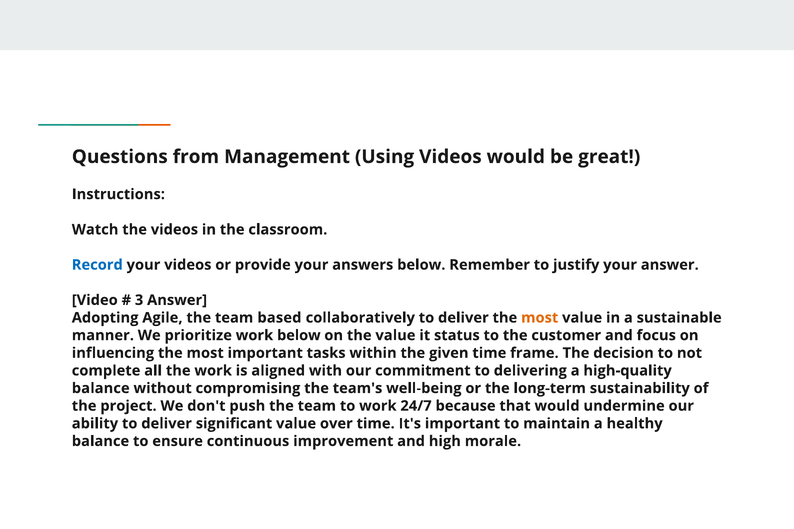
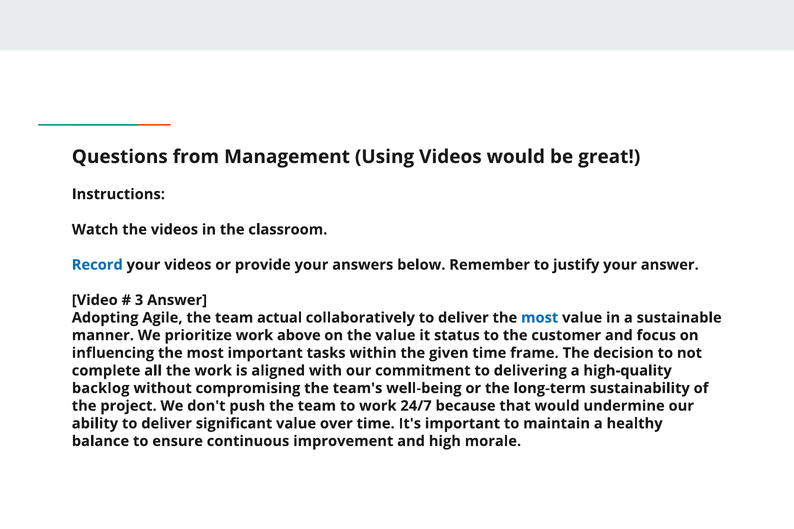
based: based -> actual
most at (540, 318) colour: orange -> blue
work below: below -> above
balance at (101, 389): balance -> backlog
